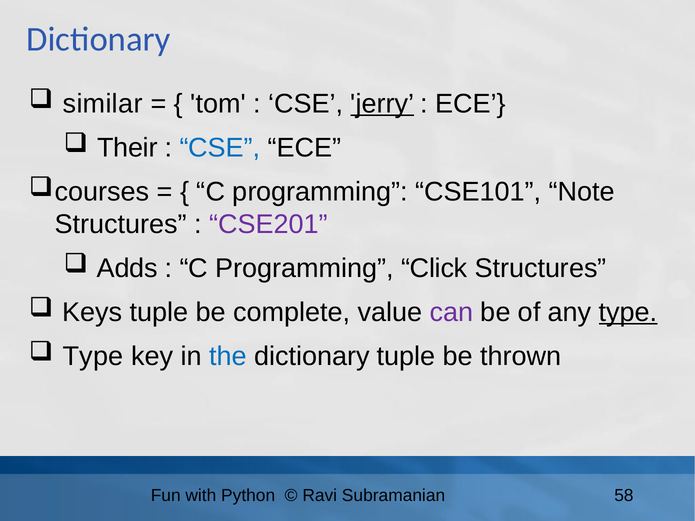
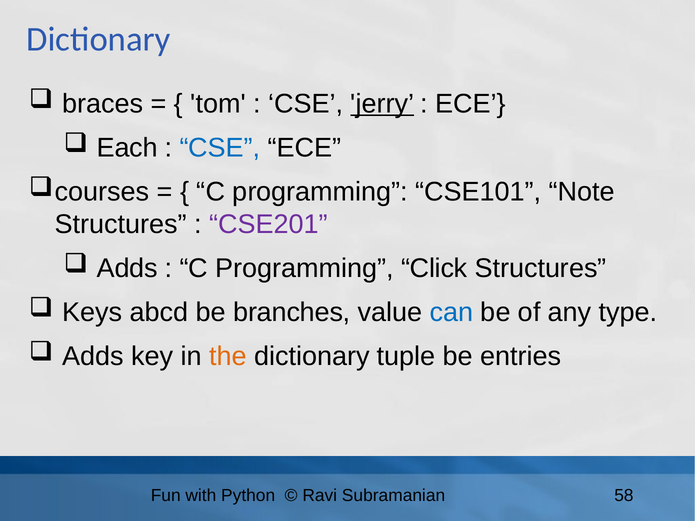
similar: similar -> braces
Their: Their -> Each
Keys tuple: tuple -> abcd
complete: complete -> branches
can colour: purple -> blue
type at (628, 312) underline: present -> none
Type at (93, 356): Type -> Adds
the colour: blue -> orange
thrown: thrown -> entries
